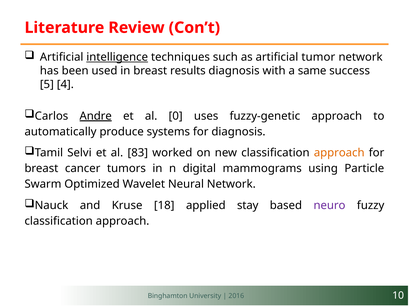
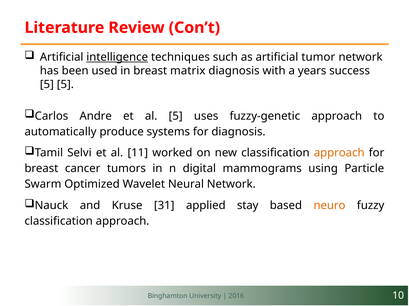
results: results -> matrix
same: same -> years
5 4: 4 -> 5
Andre underline: present -> none
al 0: 0 -> 5
83: 83 -> 11
18: 18 -> 31
neuro colour: purple -> orange
